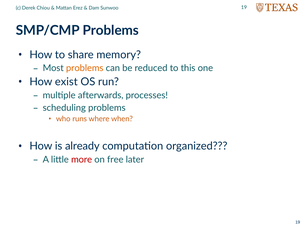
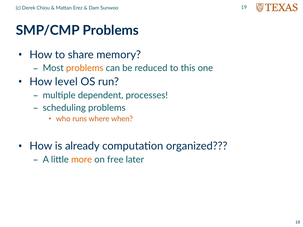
exist: exist -> level
afterwards: afterwards -> dependent
more colour: red -> orange
